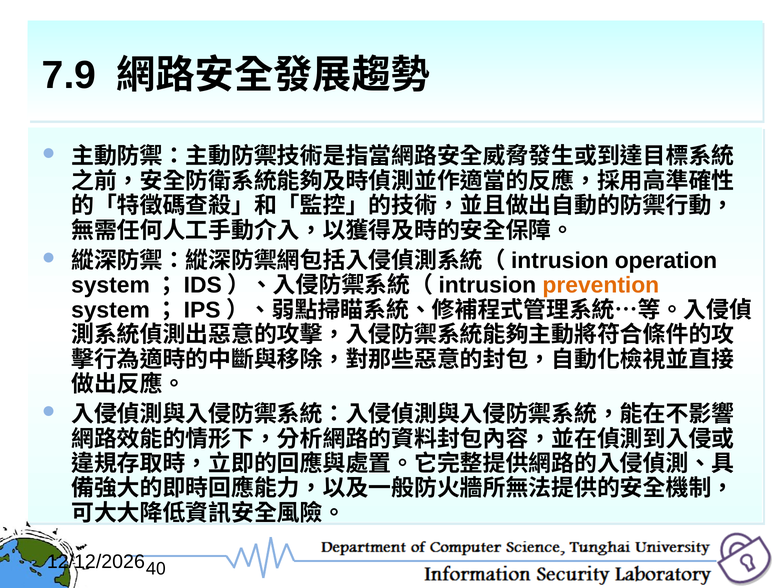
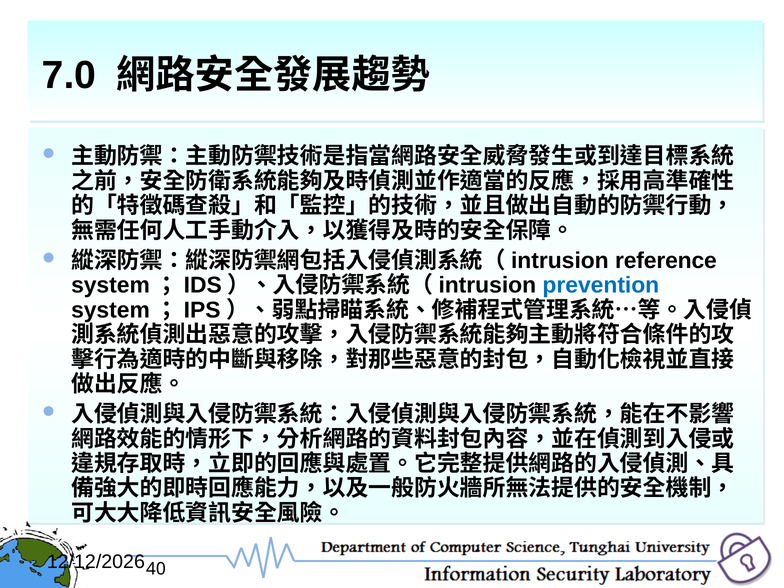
7.9: 7.9 -> 7.0
operation: operation -> reference
prevention colour: orange -> blue
